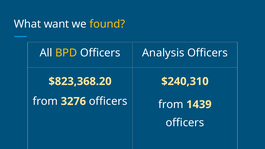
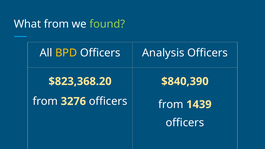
What want: want -> from
found colour: yellow -> light green
$240,310: $240,310 -> $840,390
